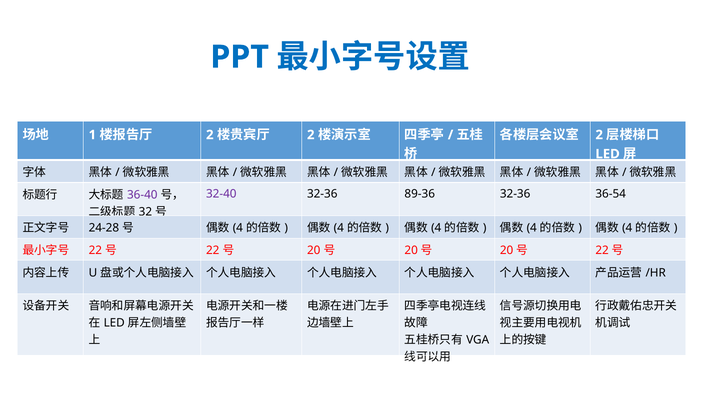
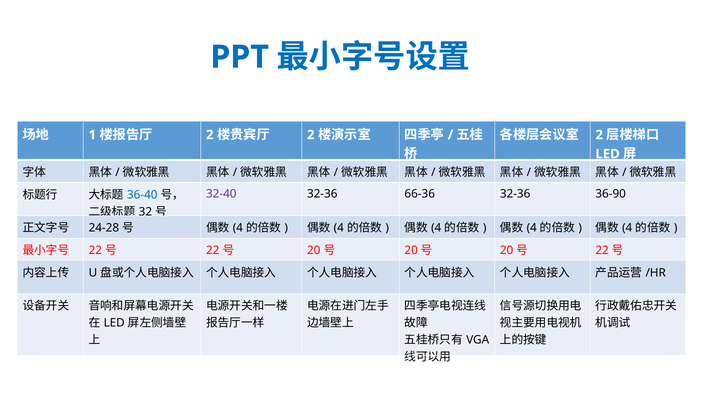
36-40 colour: purple -> blue
89-36: 89-36 -> 66-36
36-54: 36-54 -> 36-90
